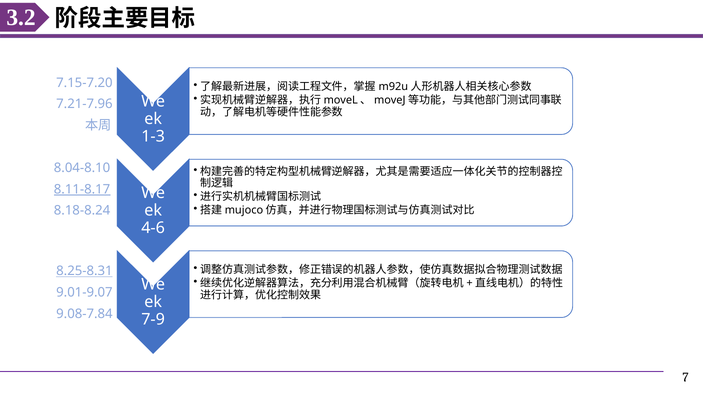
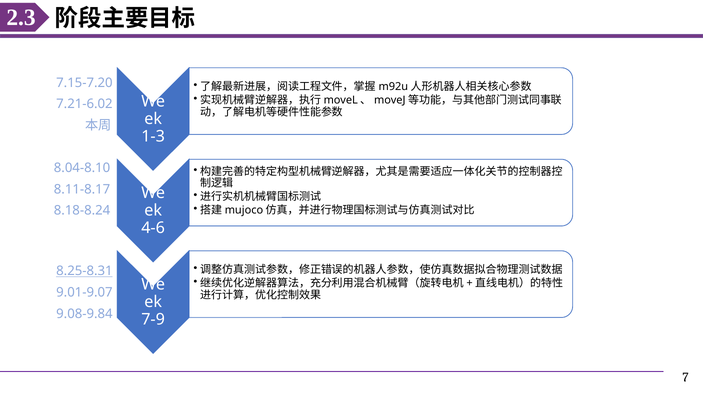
3.2: 3.2 -> 2.3
7.21-7.96: 7.21-7.96 -> 7.21-6.02
8.11-8.17 underline: present -> none
9.08-7.84: 9.08-7.84 -> 9.08-9.84
